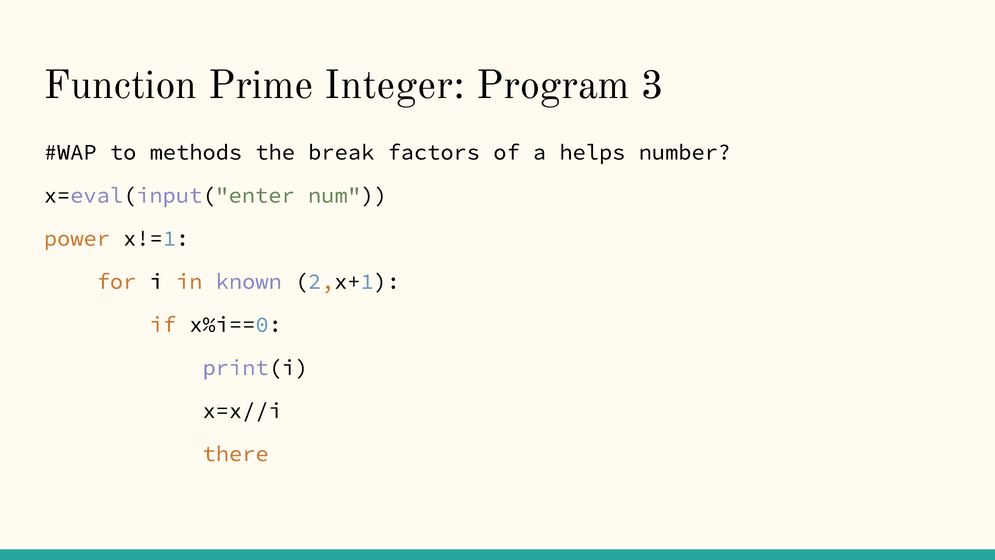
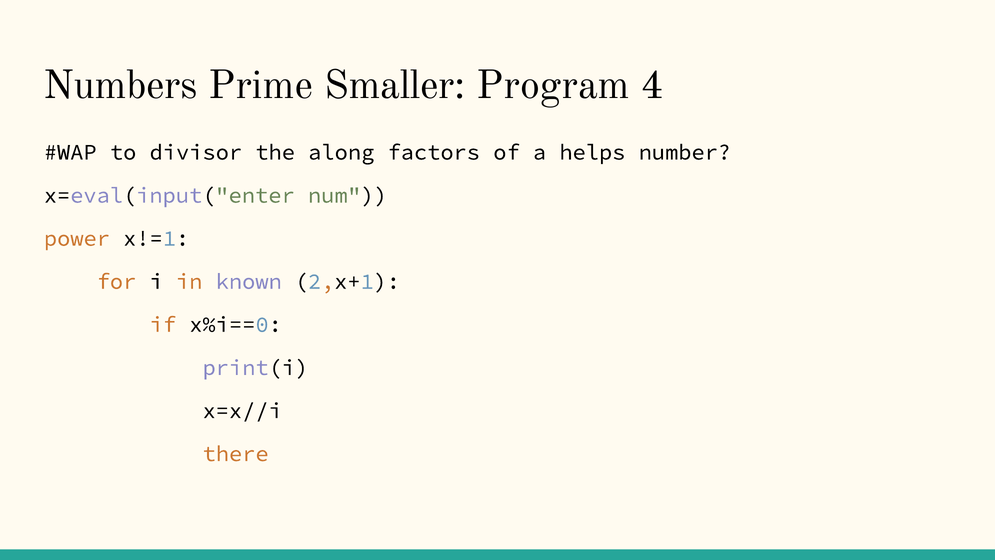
Function: Function -> Numbers
Integer: Integer -> Smaller
3: 3 -> 4
methods: methods -> divisor
break: break -> along
